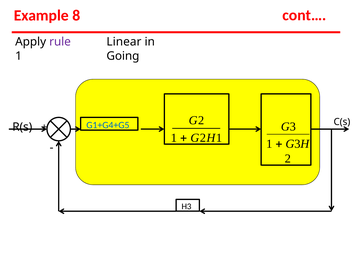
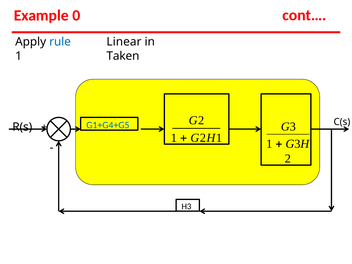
8: 8 -> 0
rule colour: purple -> blue
Going: Going -> Taken
